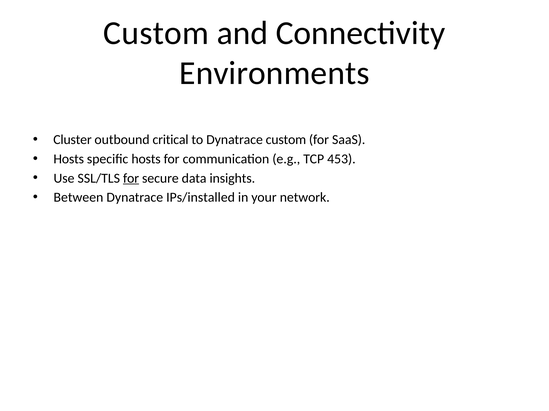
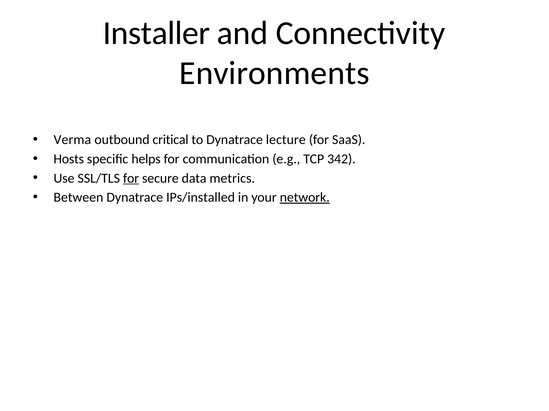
Custom at (156, 33): Custom -> Installer
Cluster: Cluster -> Verma
Dynatrace custom: custom -> lecture
specific hosts: hosts -> helps
453: 453 -> 342
insights: insights -> metrics
network underline: none -> present
